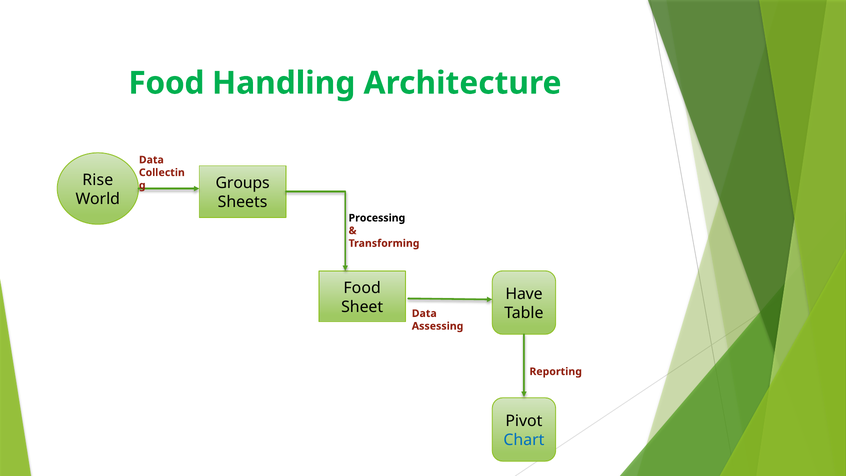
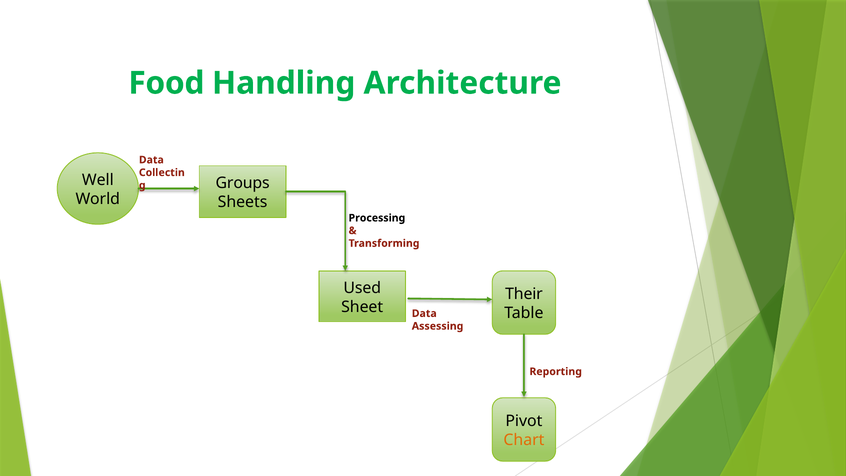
Rise: Rise -> Well
Food at (362, 288): Food -> Used
Have: Have -> Their
Chart colour: blue -> orange
